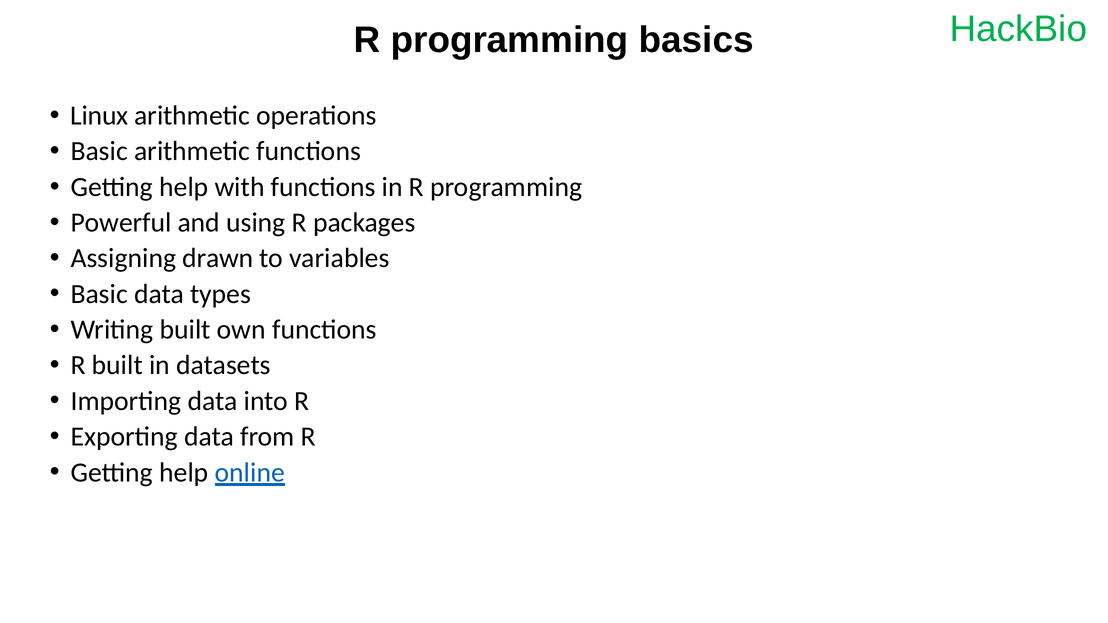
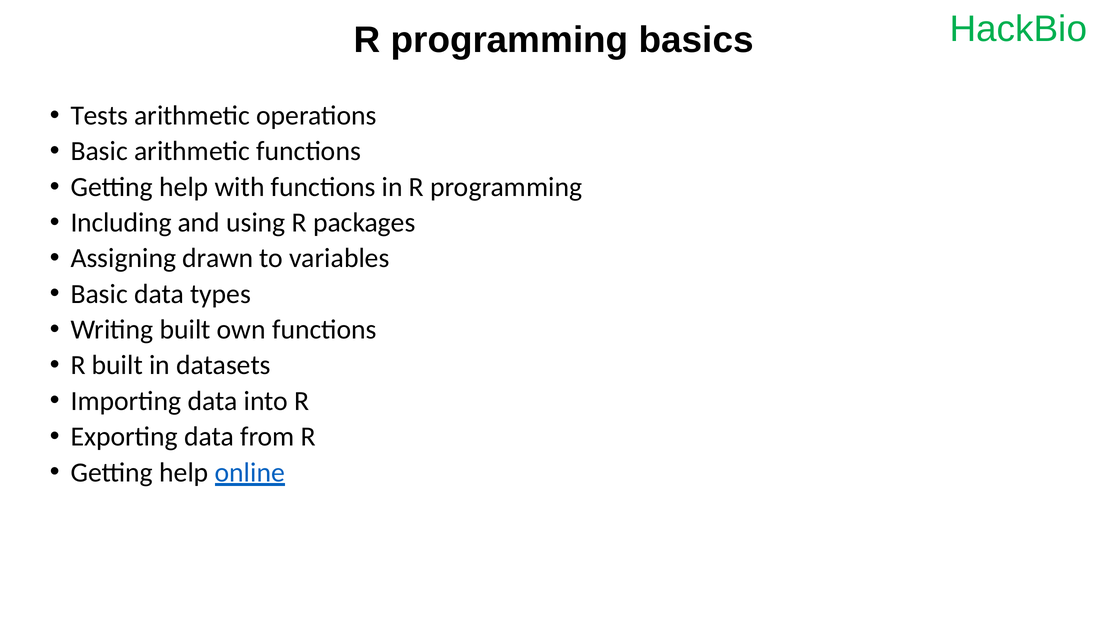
Linux: Linux -> Tests
Powerful: Powerful -> Including
